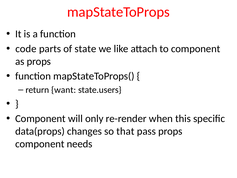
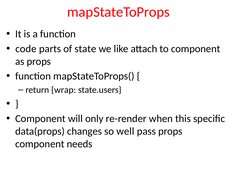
want: want -> wrap
that: that -> well
